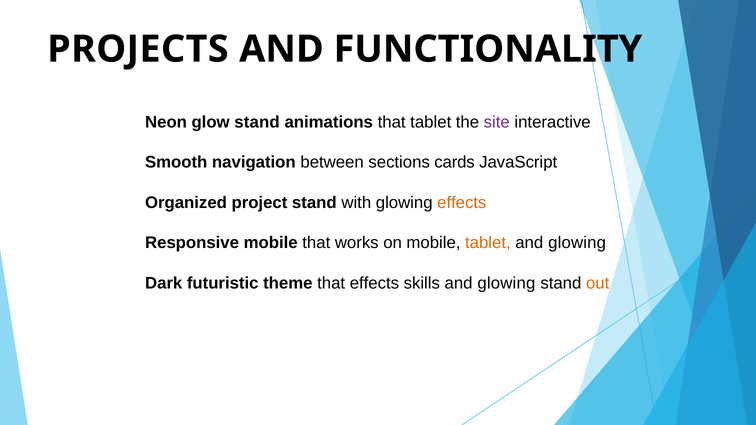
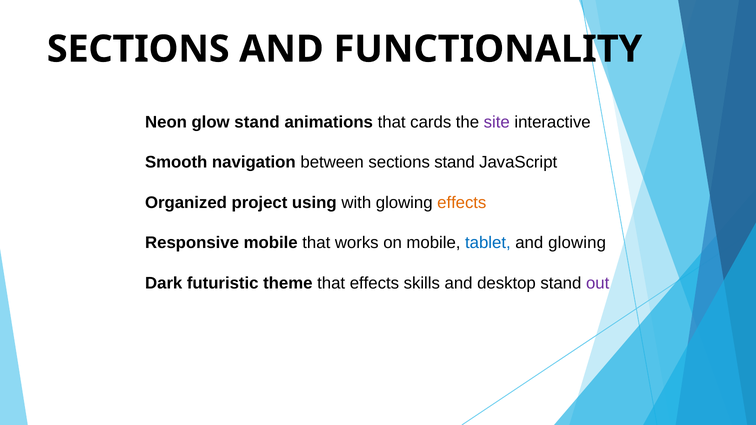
PROJECTS at (138, 49): PROJECTS -> SECTIONS
that tablet: tablet -> cards
sections cards: cards -> stand
project stand: stand -> using
tablet at (488, 243) colour: orange -> blue
skills and glowing: glowing -> desktop
out colour: orange -> purple
